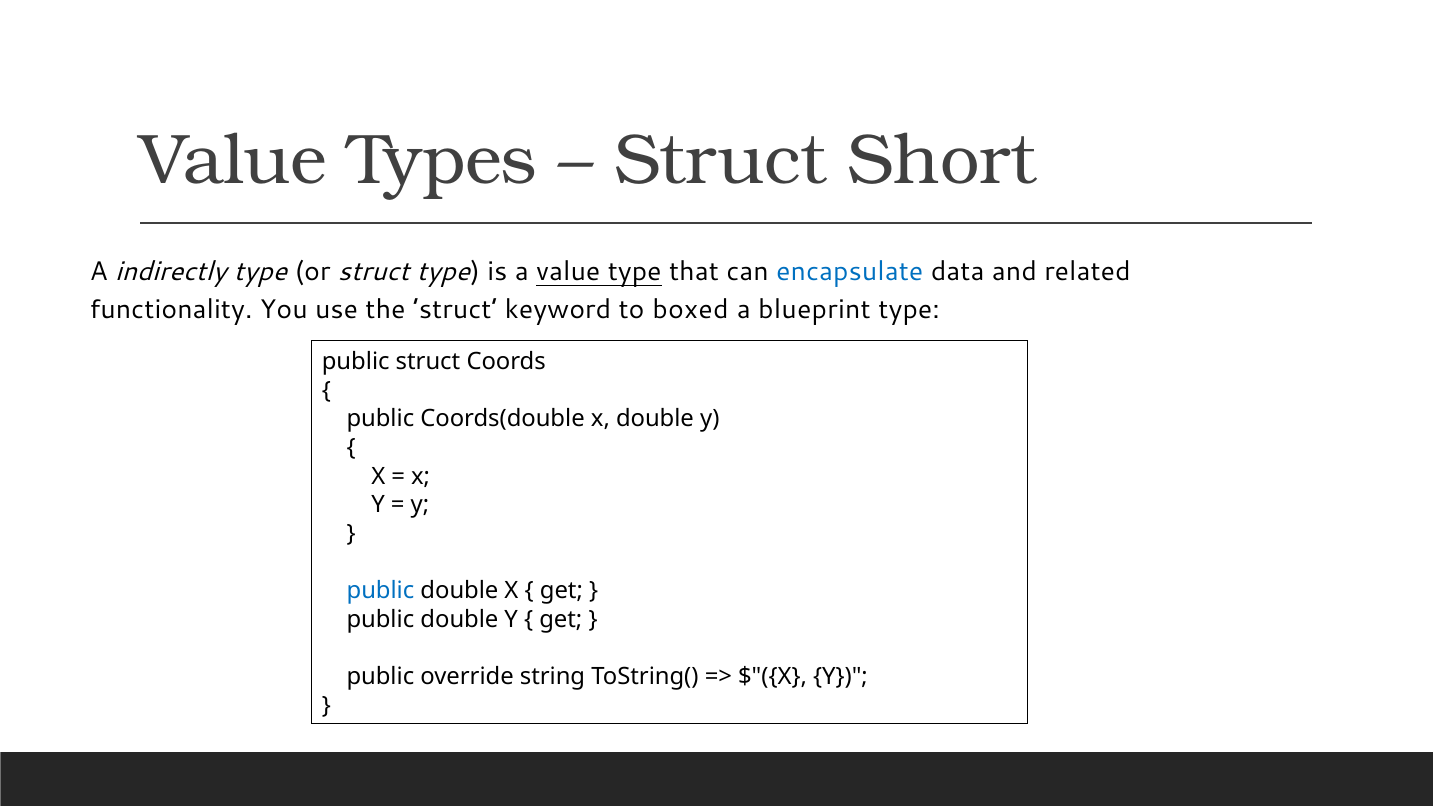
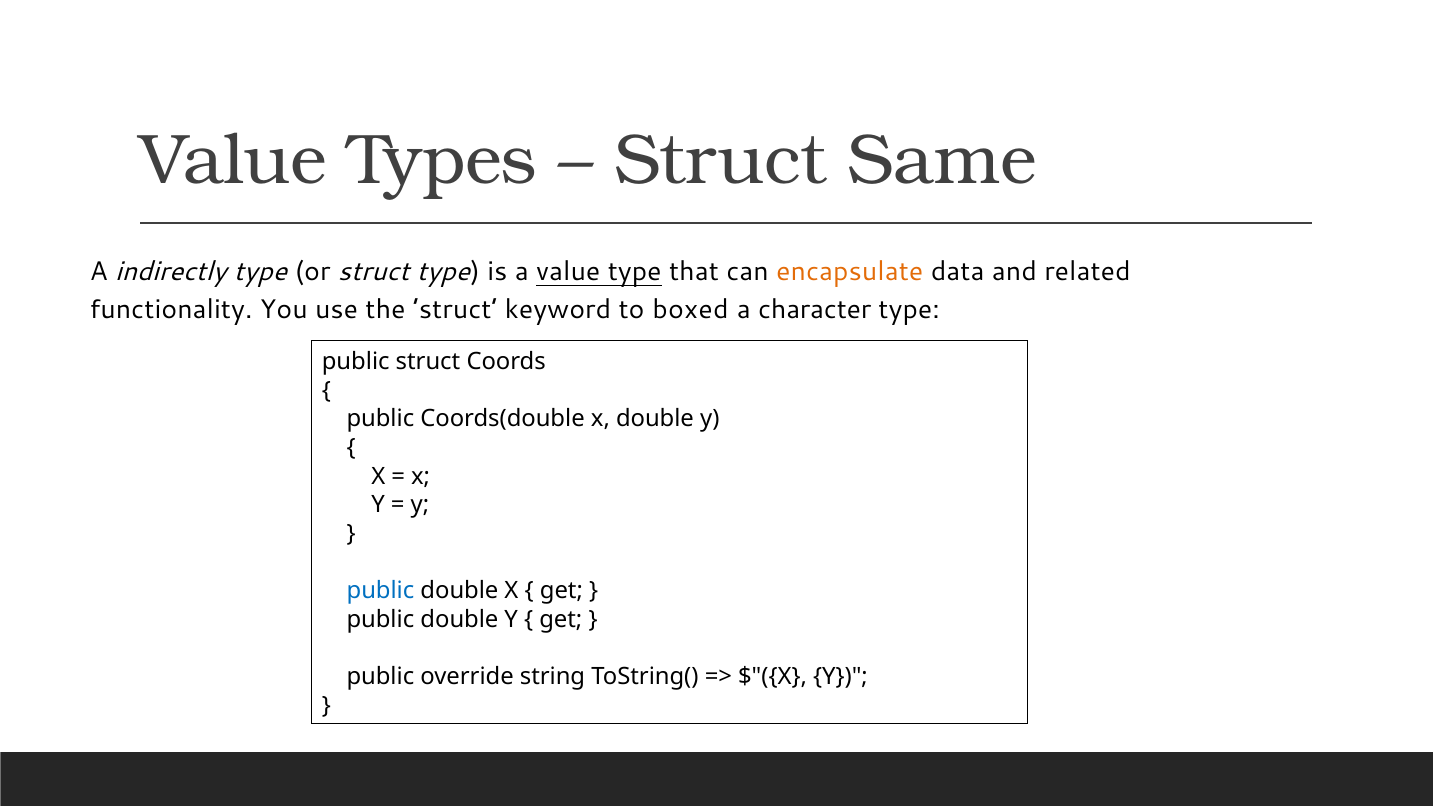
Short: Short -> Same
encapsulate colour: blue -> orange
blueprint: blueprint -> character
